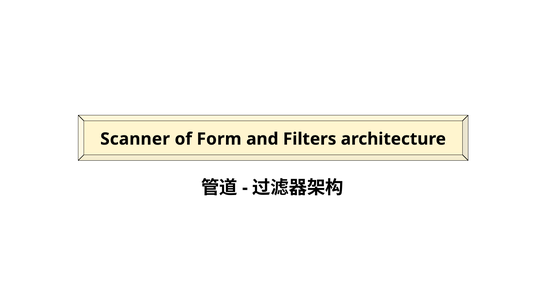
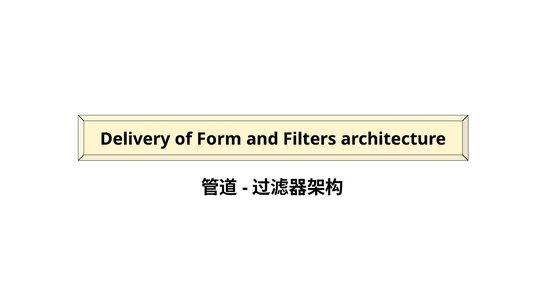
Scanner: Scanner -> Delivery
